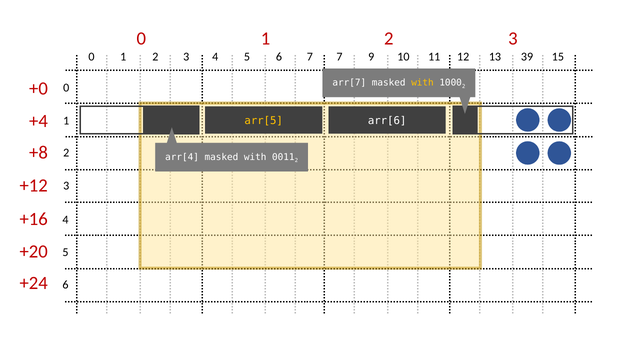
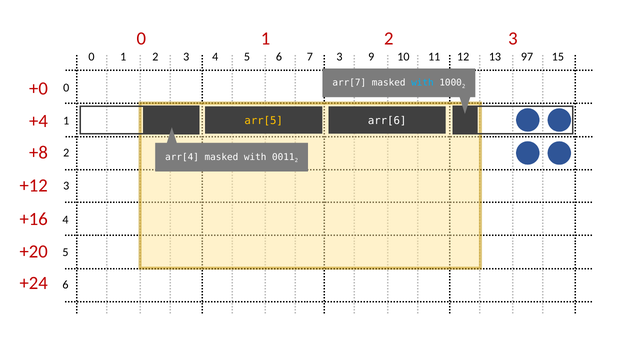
7 7: 7 -> 3
39: 39 -> 97
with at (422, 83) colour: yellow -> light blue
